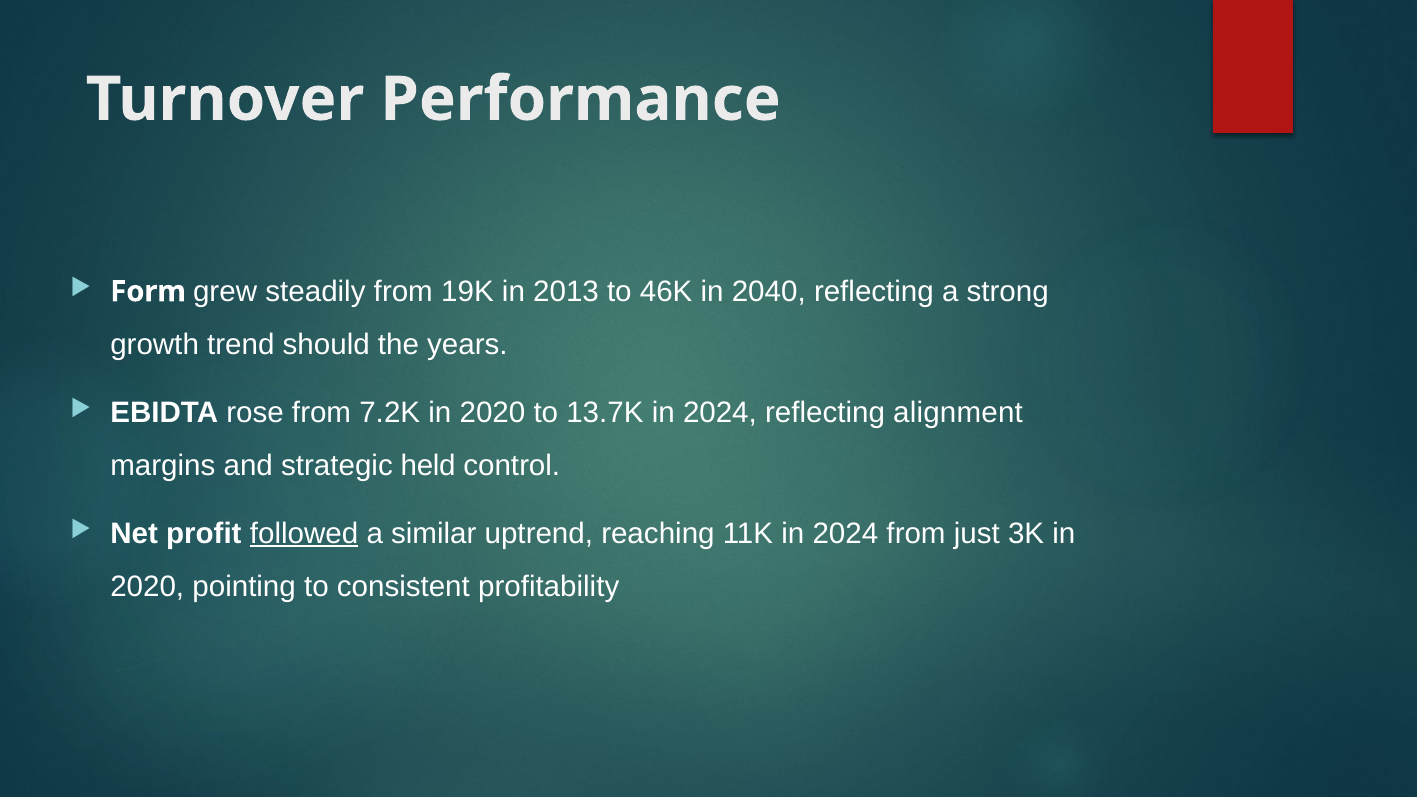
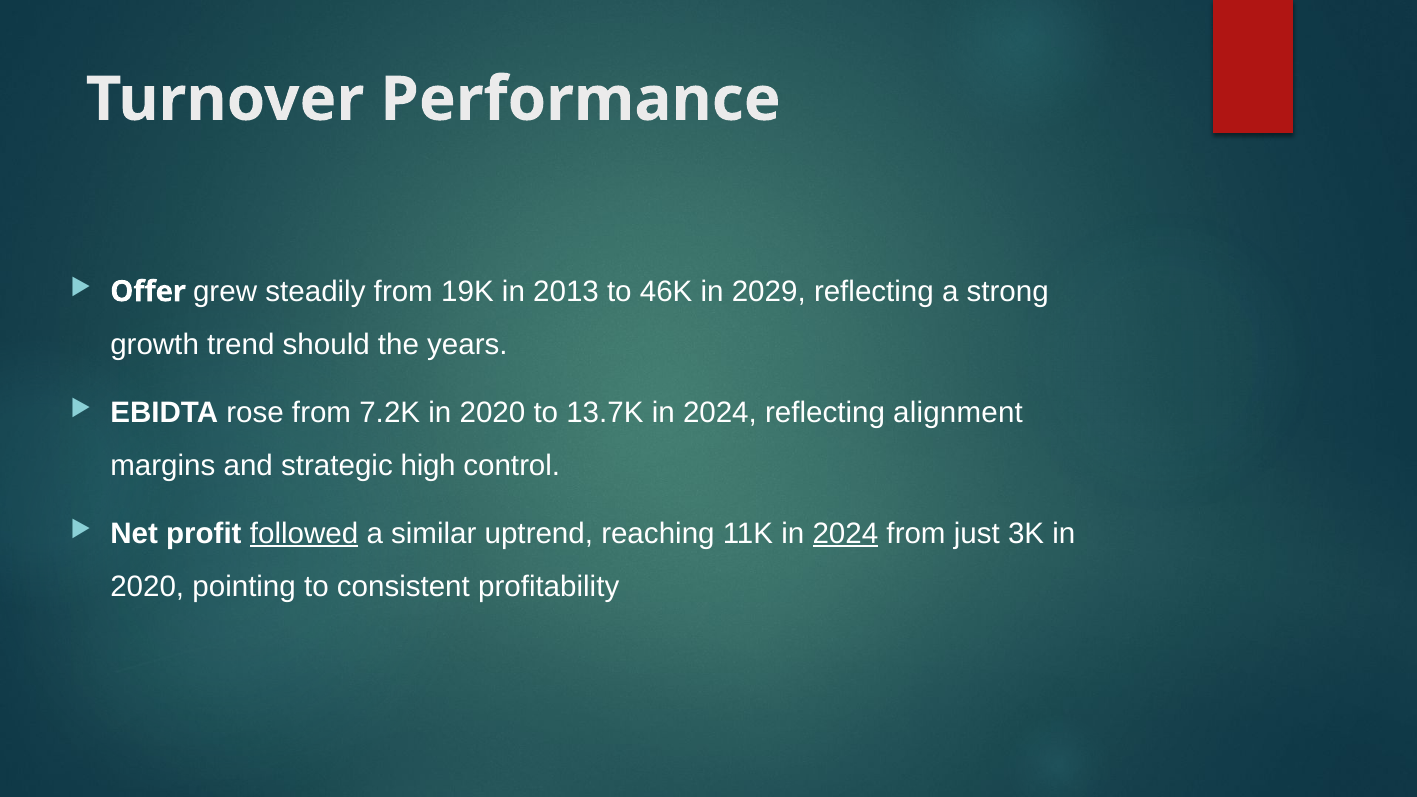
Form: Form -> Offer
2040: 2040 -> 2029
held: held -> high
2024 at (845, 534) underline: none -> present
